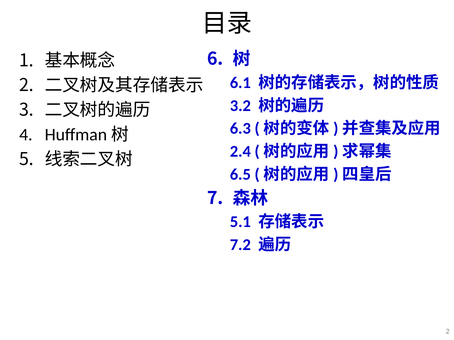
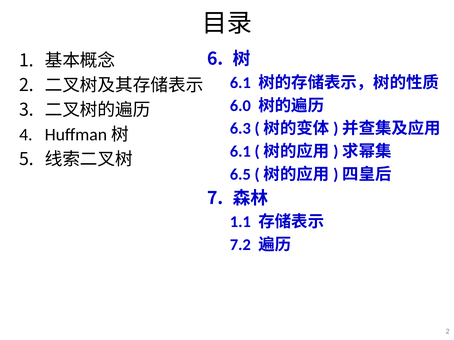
3.2: 3.2 -> 6.0
2.4 at (240, 152): 2.4 -> 6.1
5.1: 5.1 -> 1.1
